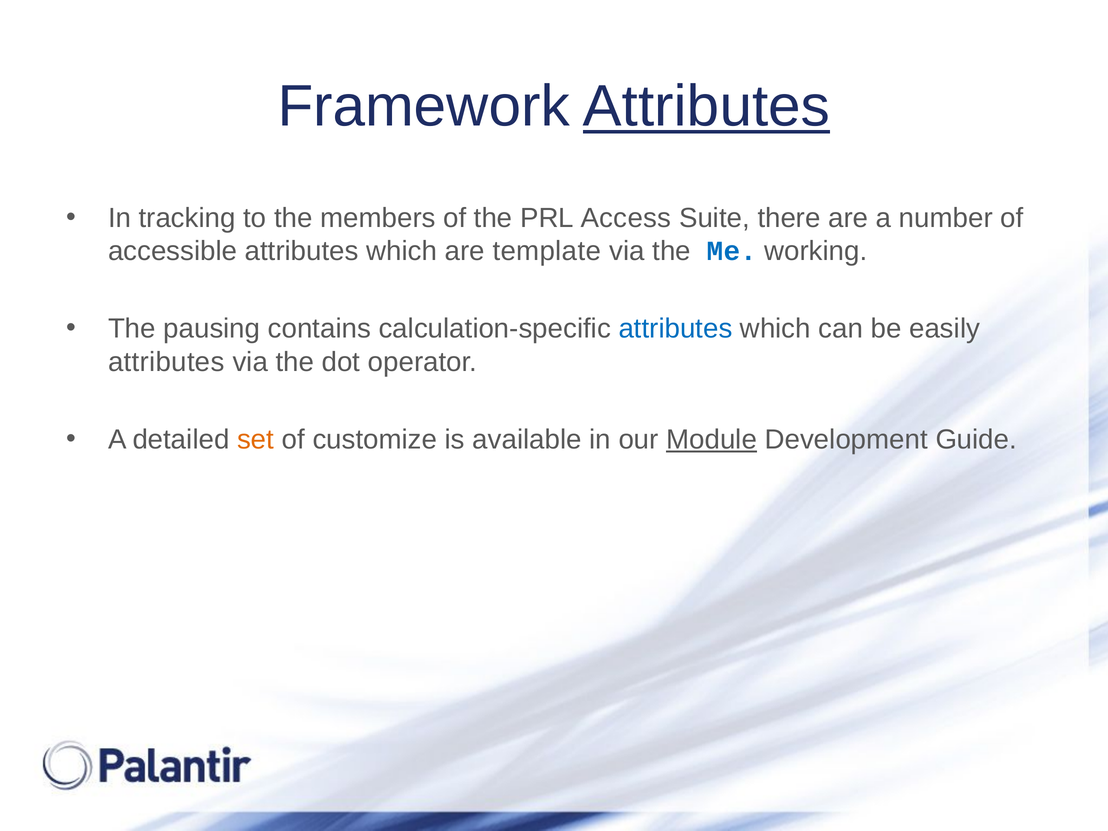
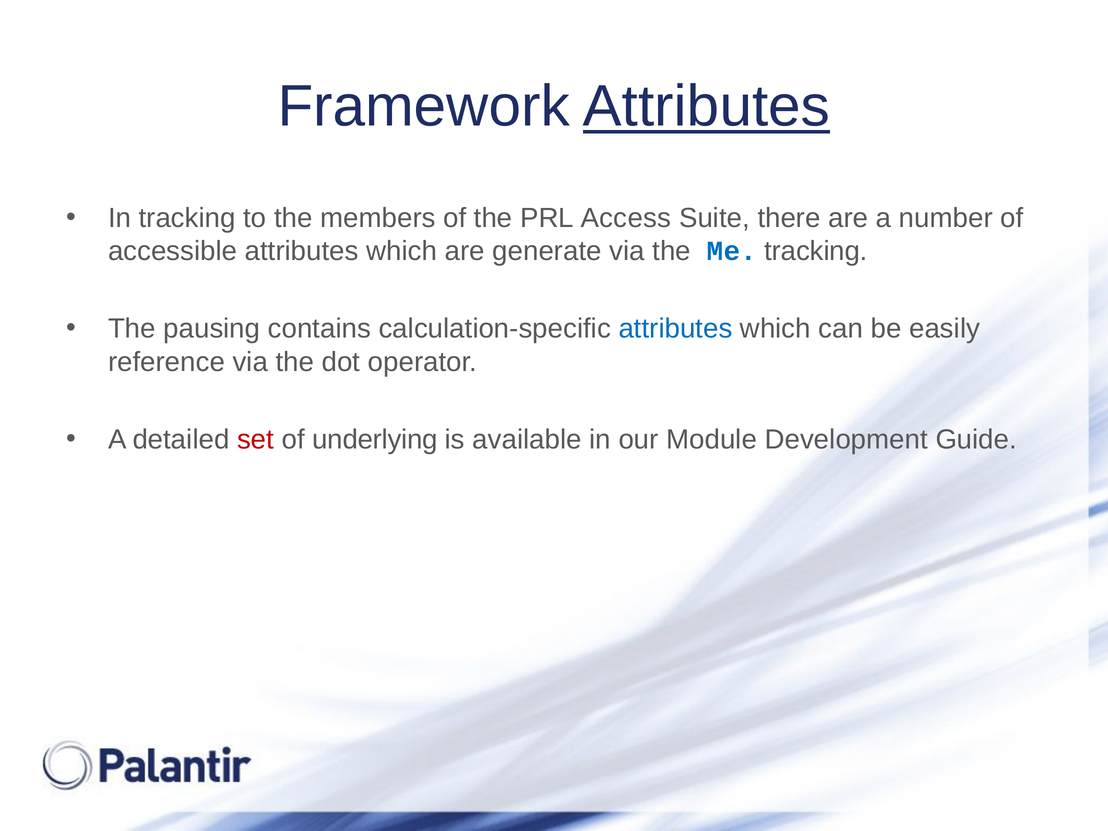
template: template -> generate
Me working: working -> tracking
attributes at (166, 362): attributes -> reference
set colour: orange -> red
customize: customize -> underlying
Module underline: present -> none
